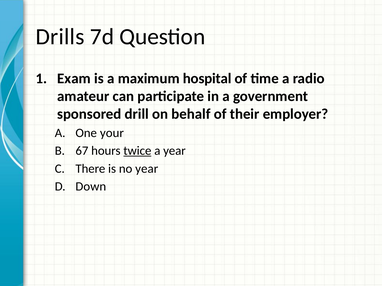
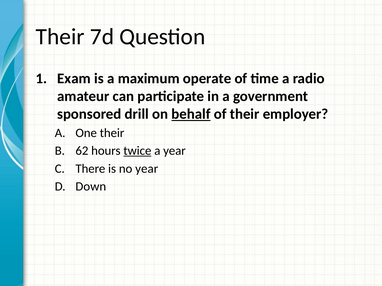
Drills at (60, 37): Drills -> Their
hospital: hospital -> operate
behalf underline: none -> present
One your: your -> their
67: 67 -> 62
